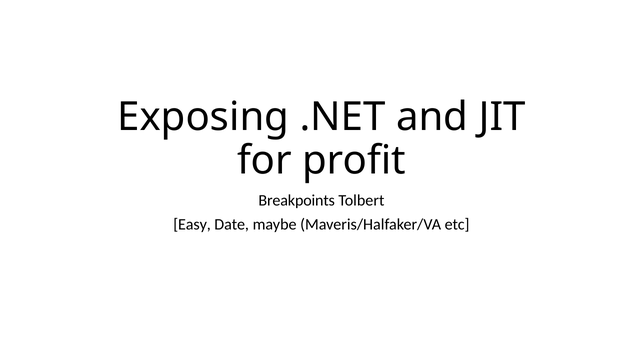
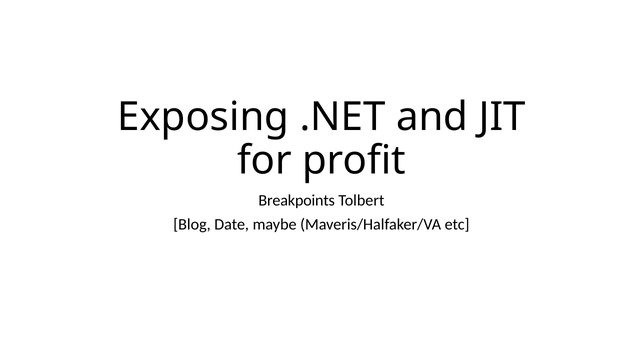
Easy: Easy -> Blog
